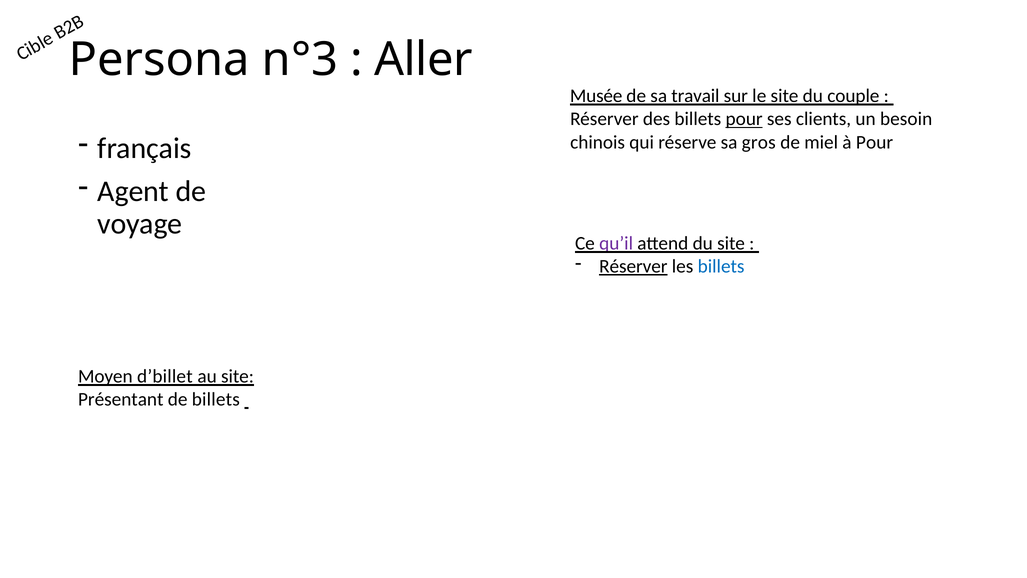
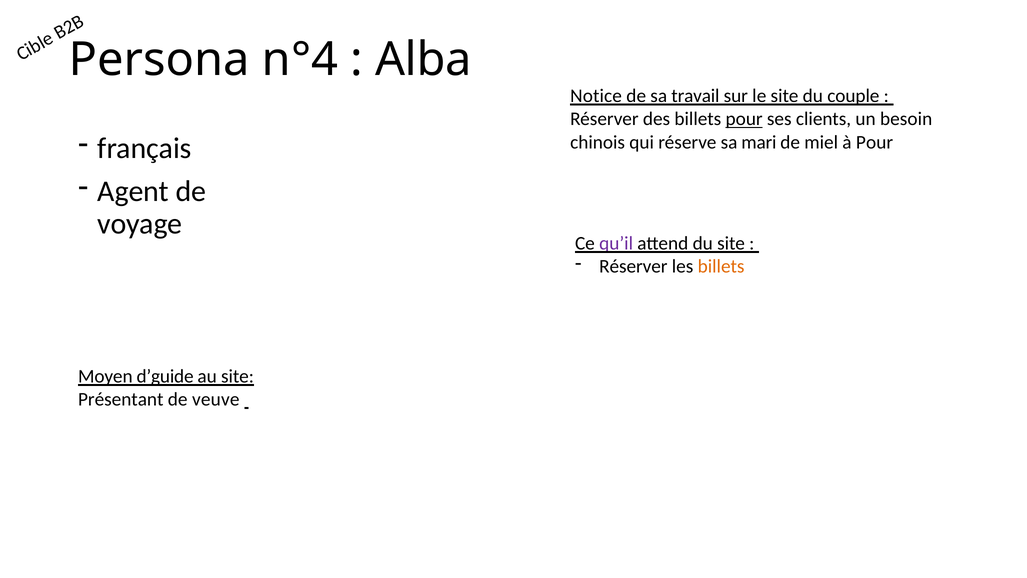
n°3: n°3 -> n°4
Aller: Aller -> Alba
Musée: Musée -> Notice
gros: gros -> mari
Réserver at (633, 266) underline: present -> none
billets at (721, 266) colour: blue -> orange
d’billet: d’billet -> d’guide
de billets: billets -> veuve
